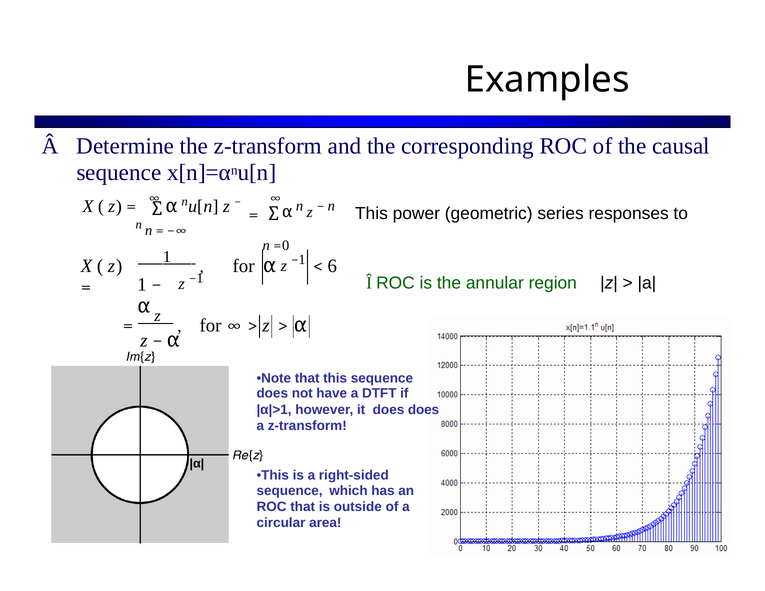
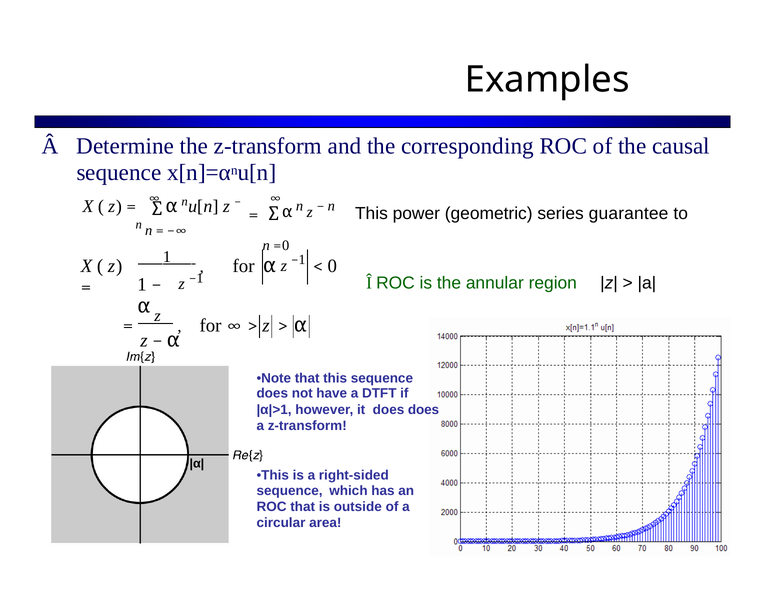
responses: responses -> guarantee
6: 6 -> 0
